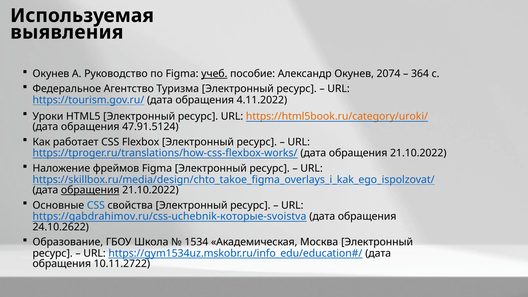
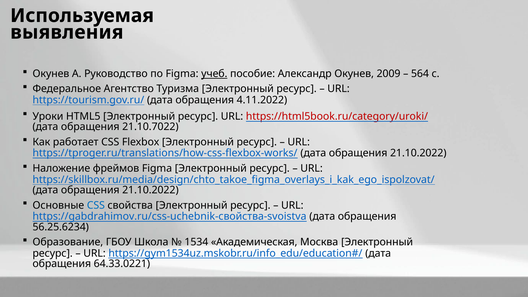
2074: 2074 -> 2009
364: 364 -> 564
https://html5book.ru/category/uroki/ colour: orange -> red
47.91.5124: 47.91.5124 -> 21.10.7022
обращения at (90, 190) underline: present -> none
https://gabdrahimov.ru/css-uchebnik-которые-svoistva: https://gabdrahimov.ru/css-uchebnik-которые-svoistva -> https://gabdrahimov.ru/css-uchebnik-свойства-svoistva
24.10.2622: 24.10.2622 -> 56.25.6234
10.11.2722: 10.11.2722 -> 64.33.0221
